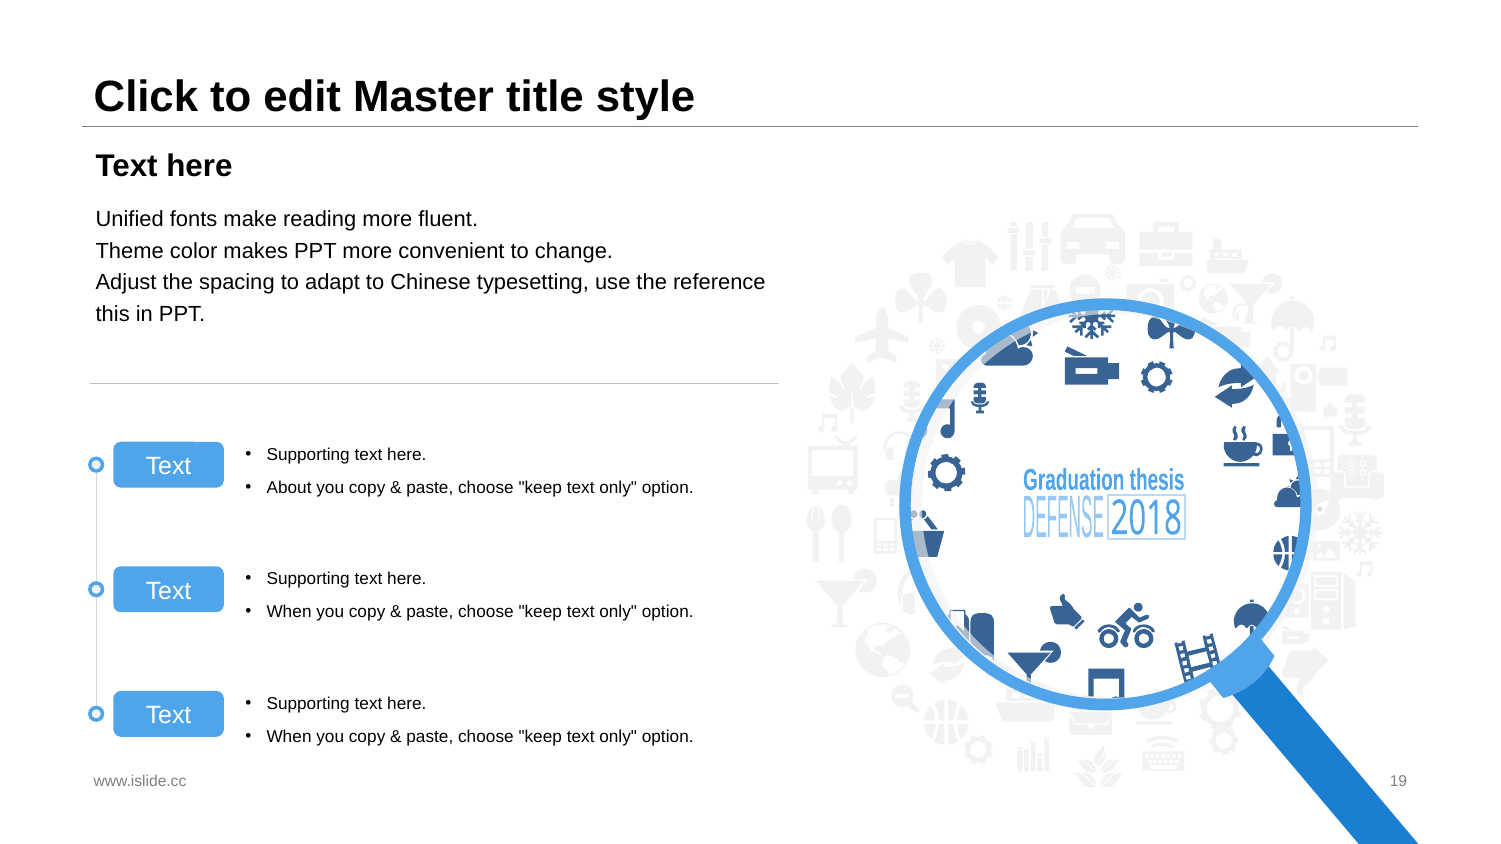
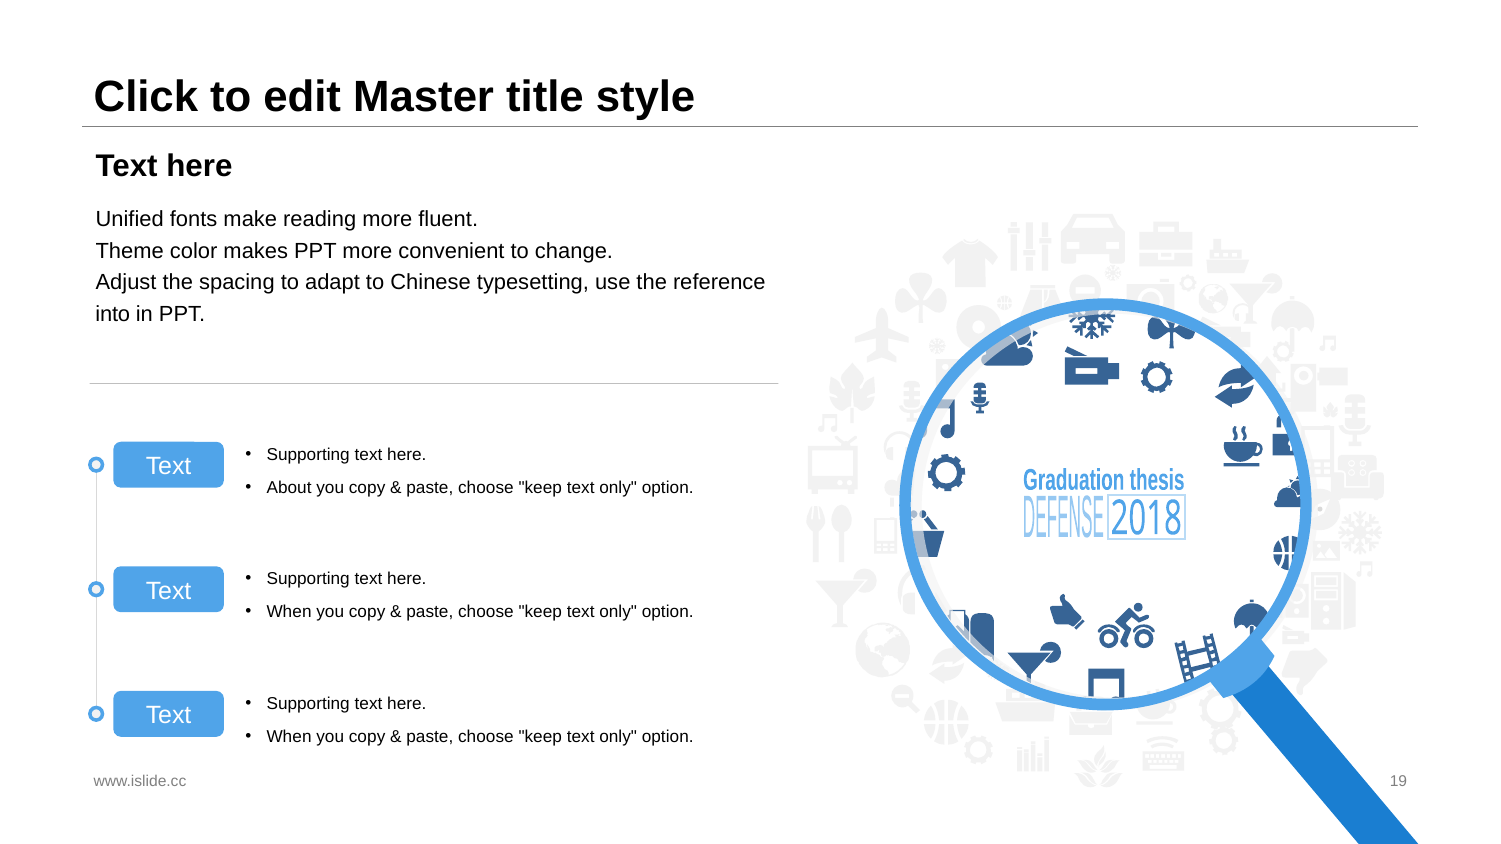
this: this -> into
